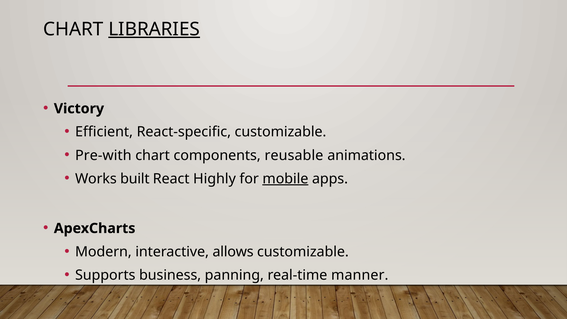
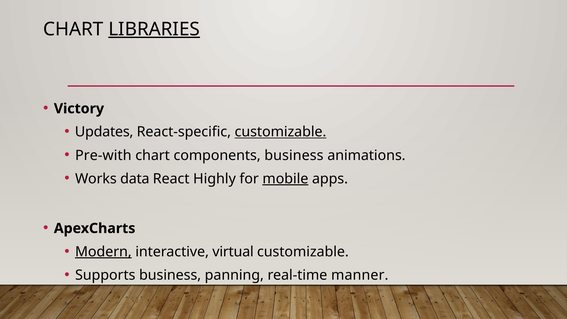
Efficient: Efficient -> Updates
customizable at (281, 132) underline: none -> present
components reusable: reusable -> business
built: built -> data
Modern underline: none -> present
allows: allows -> virtual
